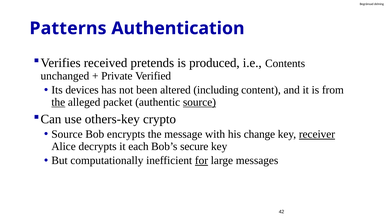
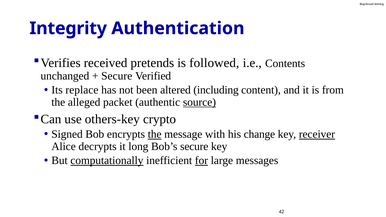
Patterns: Patterns -> Integrity
produced: produced -> followed
Private at (117, 76): Private -> Secure
devices: devices -> replace
the at (58, 102) underline: present -> none
Source at (67, 134): Source -> Signed
the at (155, 134) underline: none -> present
each: each -> long
computationally underline: none -> present
